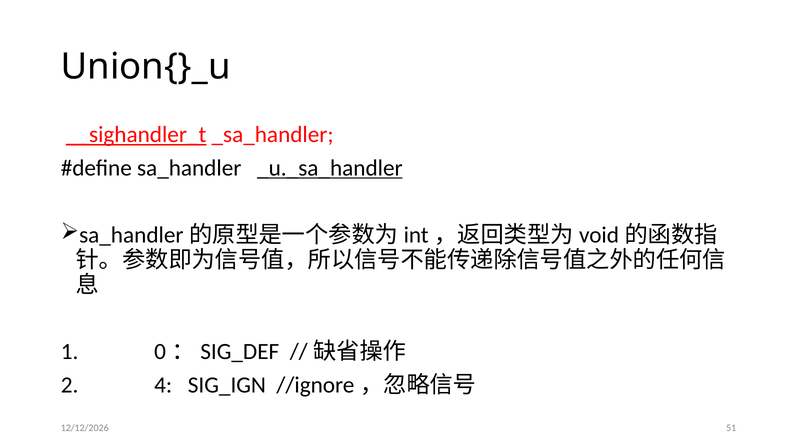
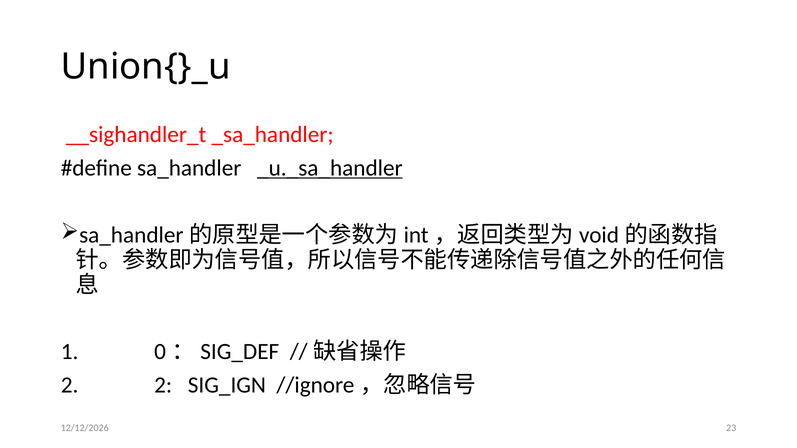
__sighandler_t underline: present -> none
4 at (163, 385): 4 -> 2
51: 51 -> 23
